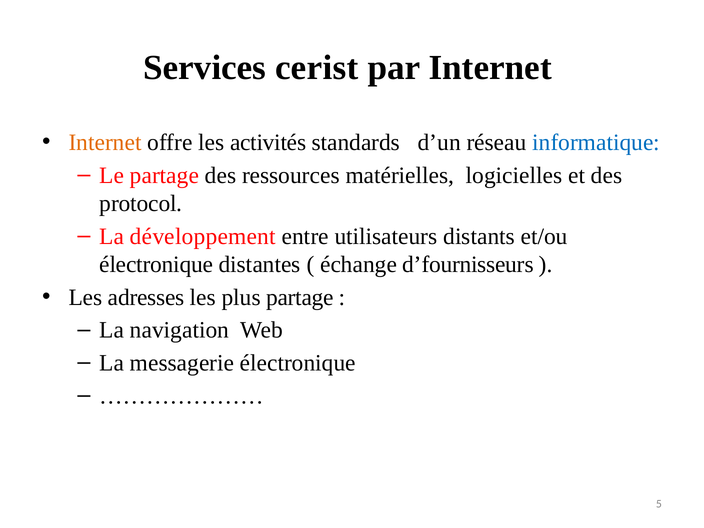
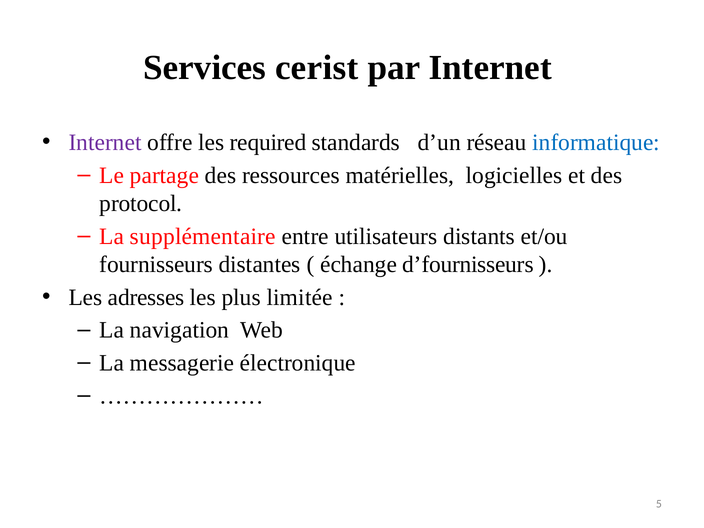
Internet at (105, 142) colour: orange -> purple
activités: activités -> required
développement: développement -> supplémentaire
électronique at (156, 264): électronique -> fournisseurs
plus partage: partage -> limitée
